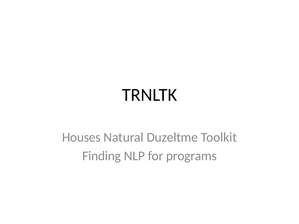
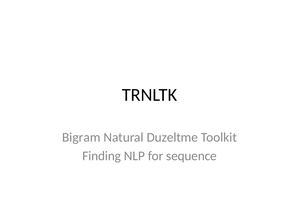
Houses: Houses -> Bigram
programs: programs -> sequence
